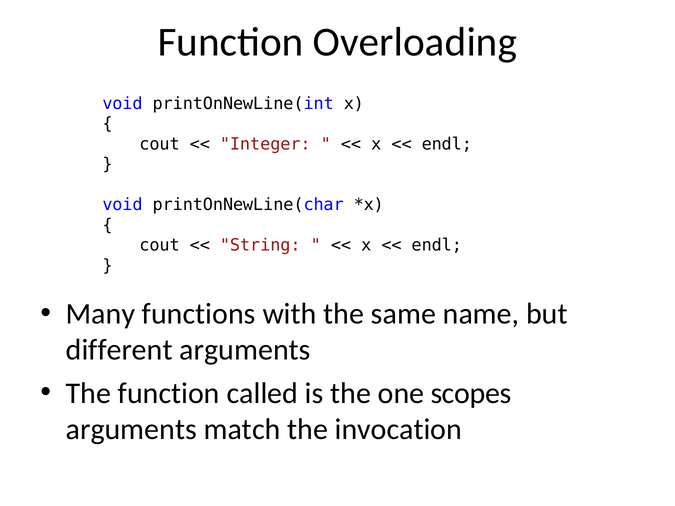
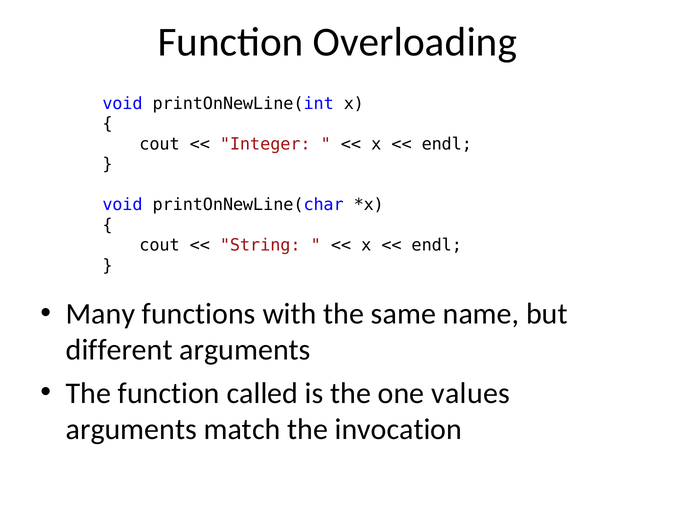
scopes: scopes -> values
